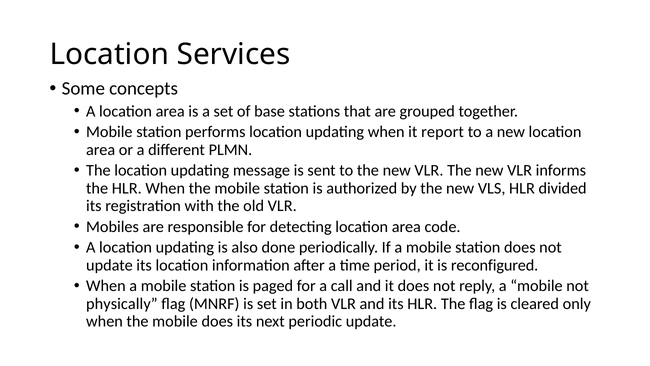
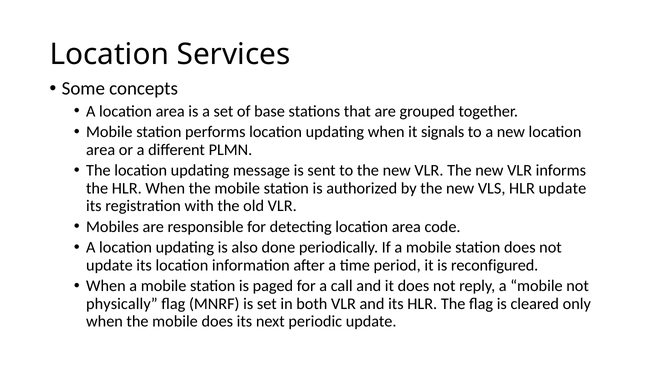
report: report -> signals
HLR divided: divided -> update
